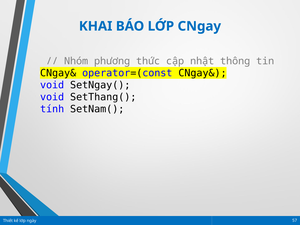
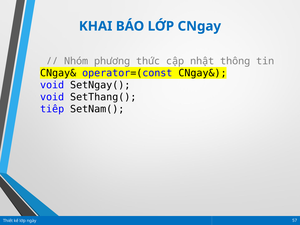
tính: tính -> tiếp
